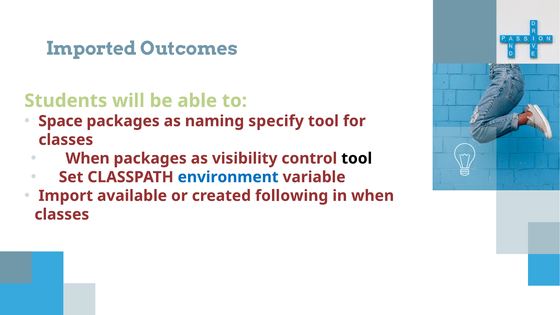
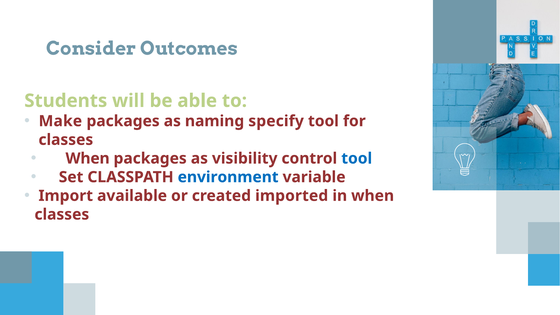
Imported: Imported -> Consider
Space: Space -> Make
tool at (357, 158) colour: black -> blue
following: following -> imported
